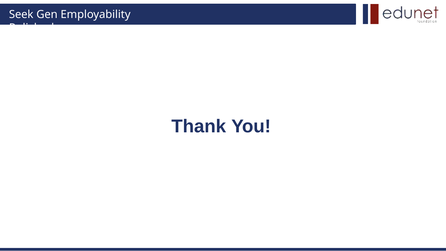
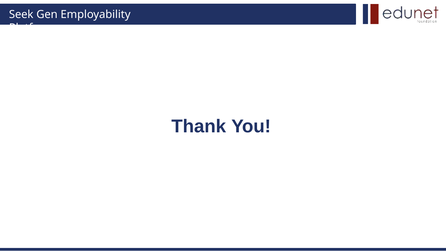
Polished: Polished -> Platform
